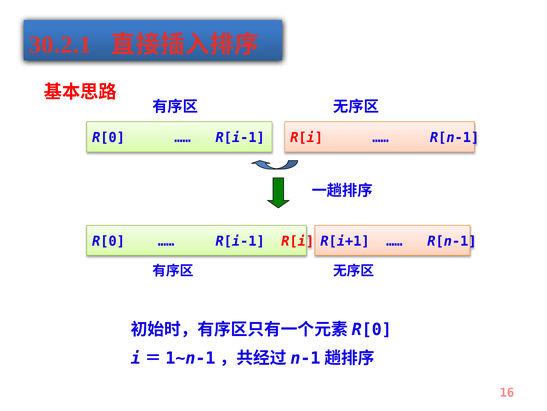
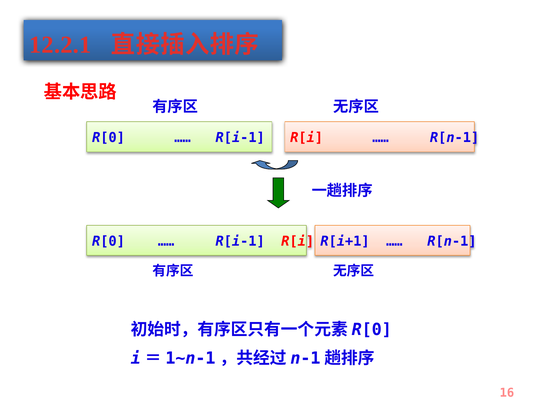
30.2.1: 30.2.1 -> 12.2.1
